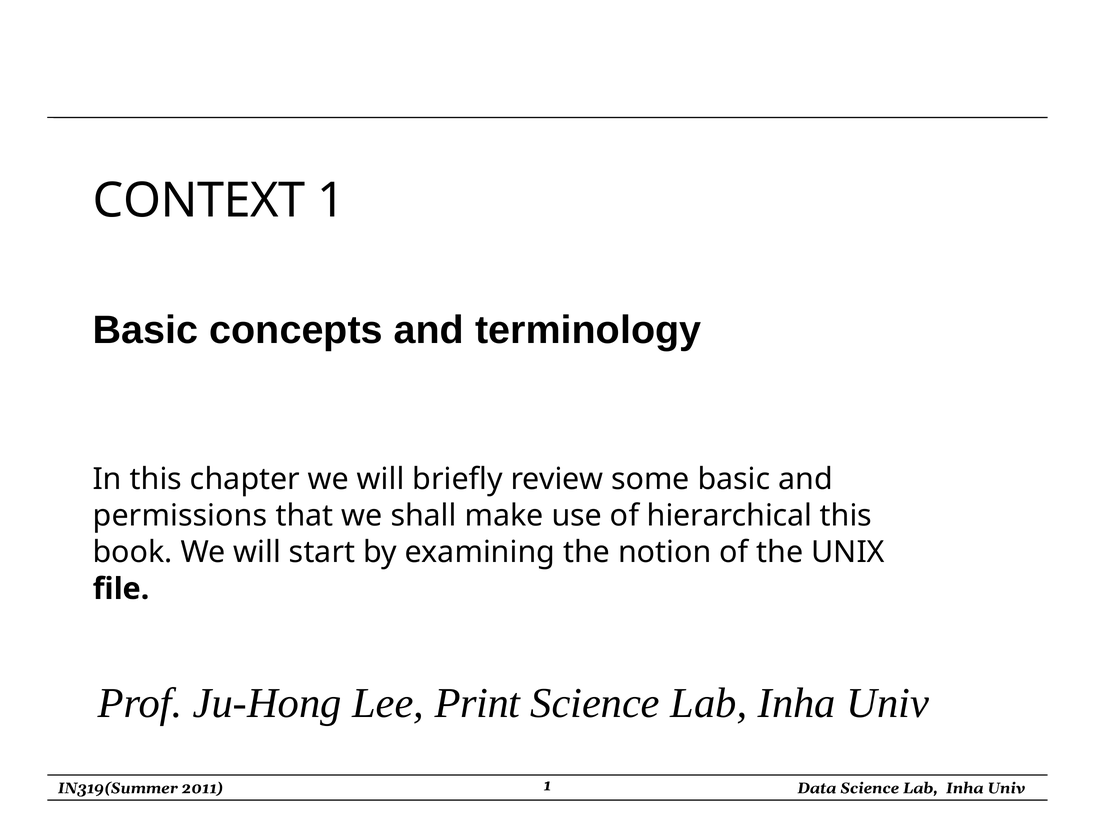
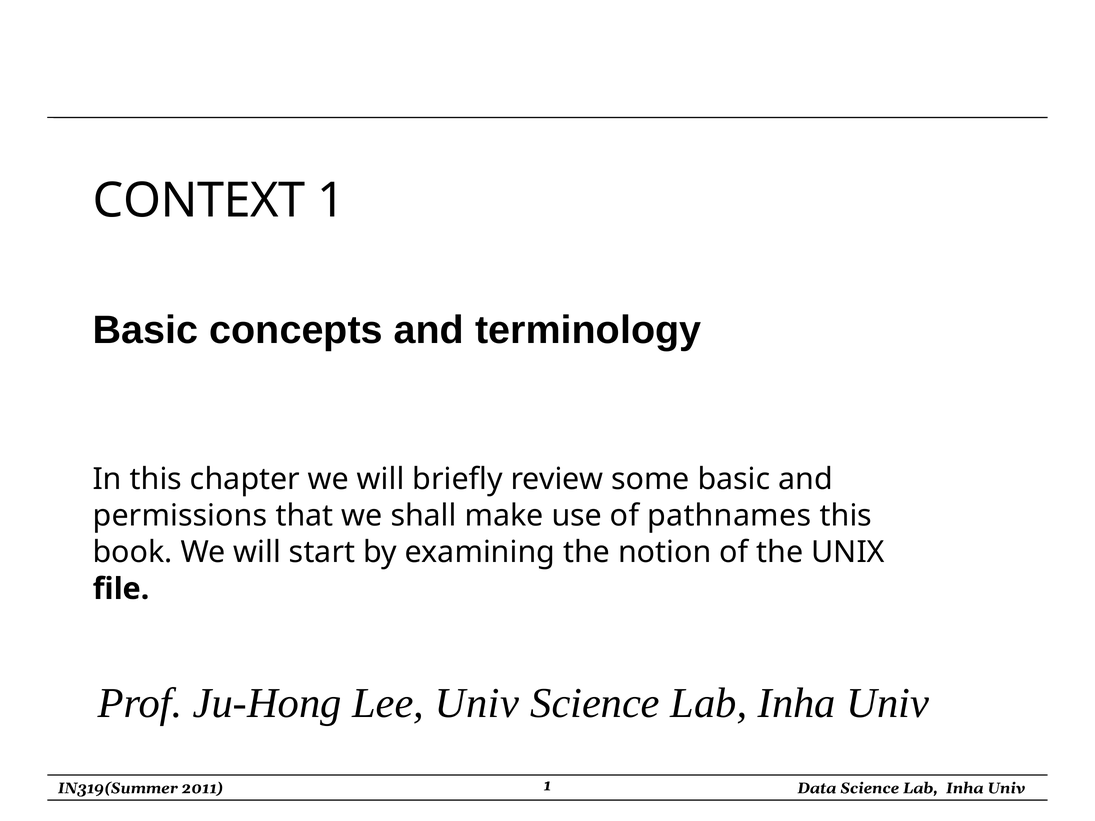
hierarchical: hierarchical -> pathnames
Lee Print: Print -> Univ
